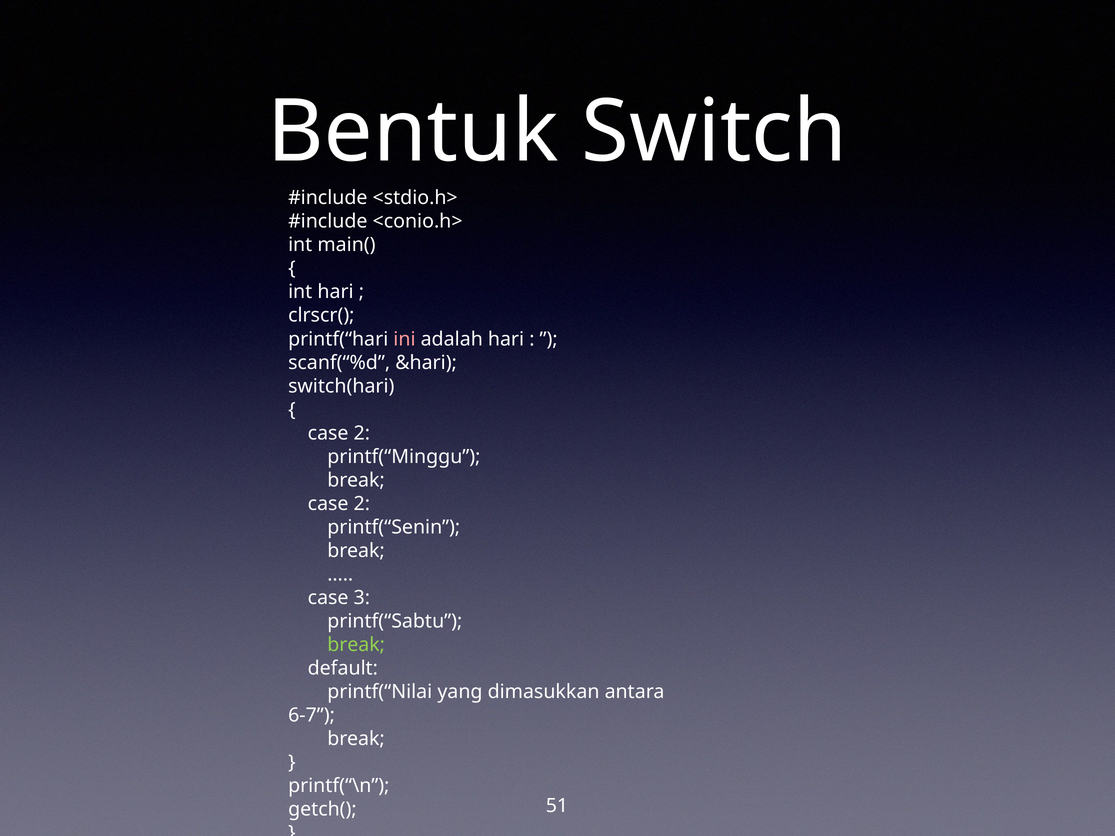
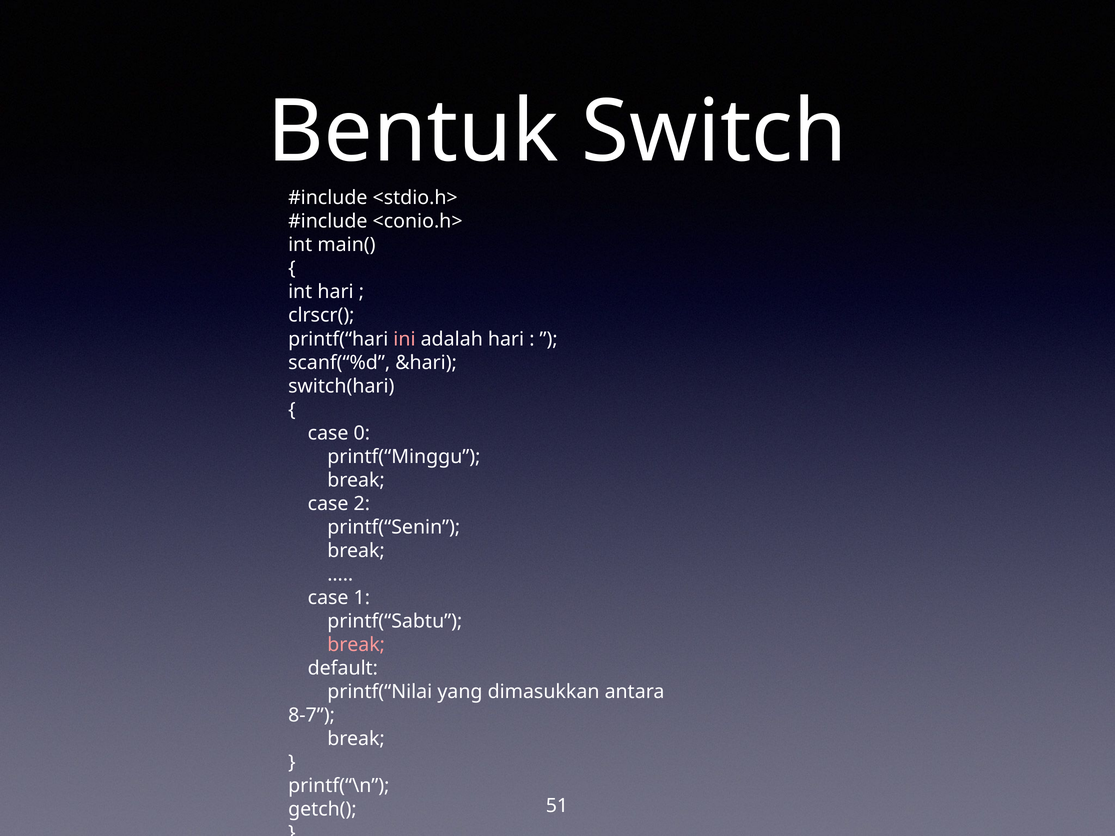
2 at (362, 433): 2 -> 0
3: 3 -> 1
break at (356, 645) colour: light green -> pink
6-7: 6-7 -> 8-7
